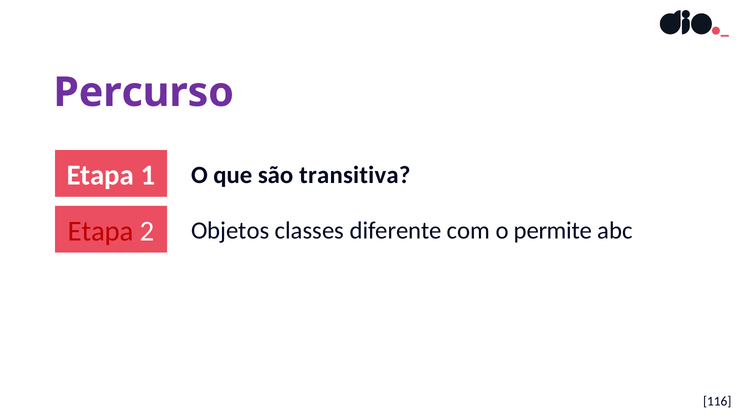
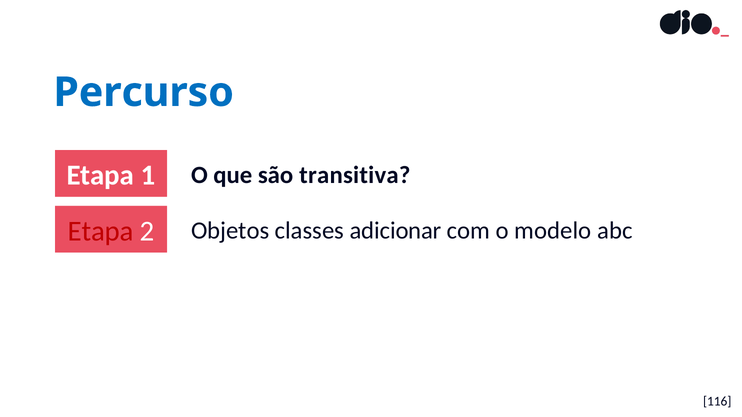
Percurso colour: purple -> blue
diferente: diferente -> adicionar
permite: permite -> modelo
